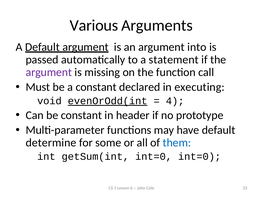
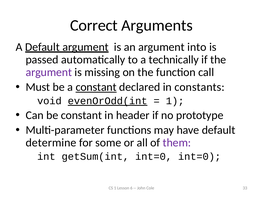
Various: Various -> Correct
statement: statement -> technically
constant at (96, 87) underline: none -> present
executing: executing -> constants
4 at (175, 101): 4 -> 1
them colour: blue -> purple
